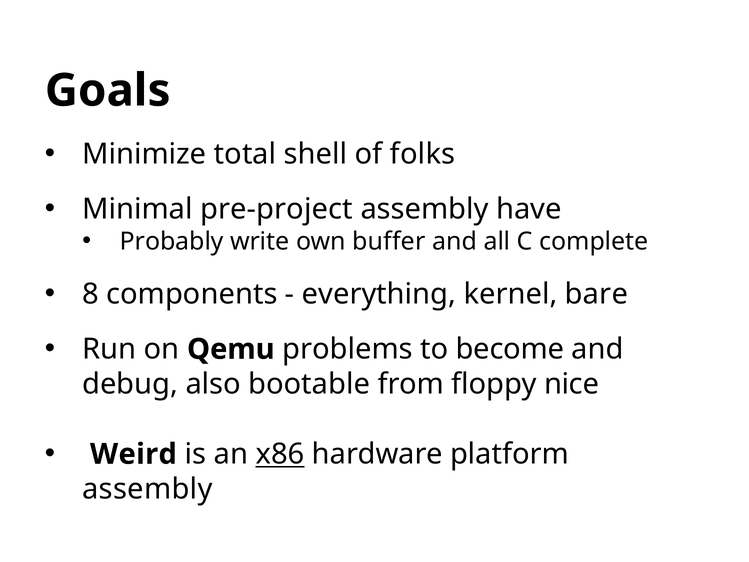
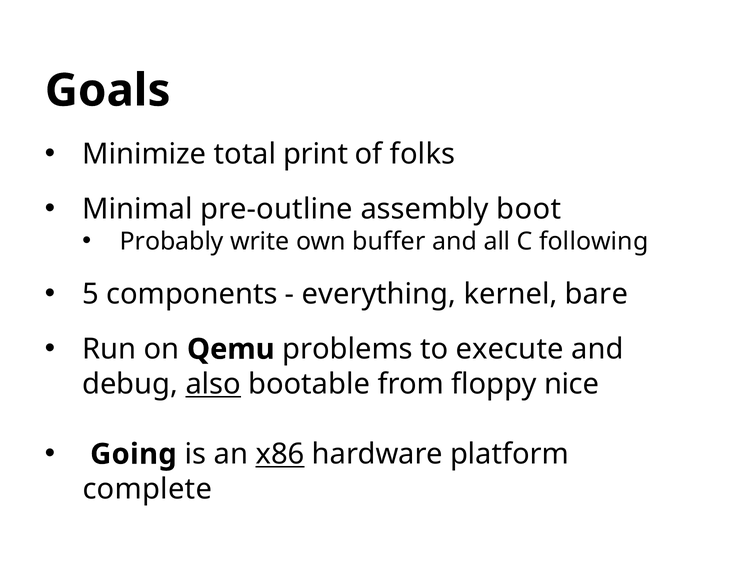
shell: shell -> print
pre-project: pre-project -> pre-outline
have: have -> boot
complete: complete -> following
8: 8 -> 5
become: become -> execute
also underline: none -> present
Weird: Weird -> Going
assembly at (147, 489): assembly -> complete
